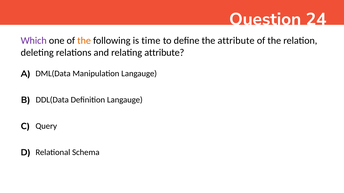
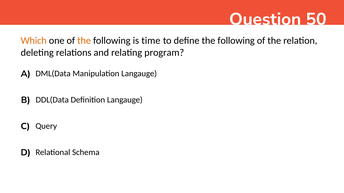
24: 24 -> 50
Which colour: purple -> orange
define the attribute: attribute -> following
relating attribute: attribute -> program
